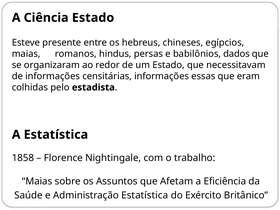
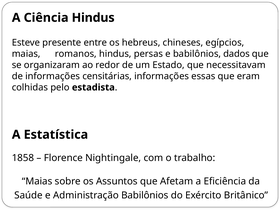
Ciência Estado: Estado -> Hindus
Administração Estatística: Estatística -> Babilônios
